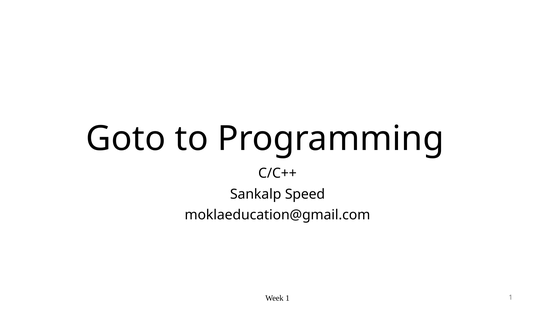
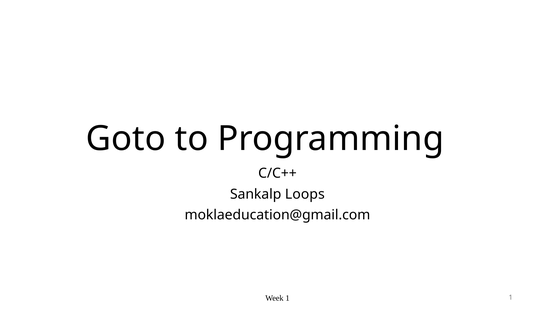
Speed: Speed -> Loops
